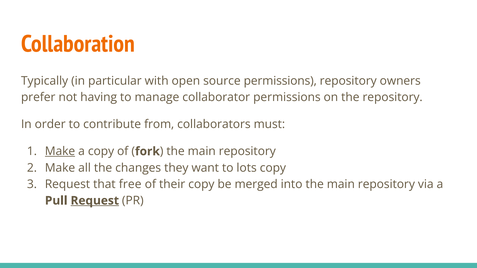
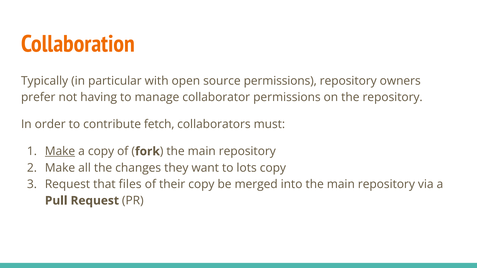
from: from -> fetch
free: free -> files
Request at (95, 201) underline: present -> none
